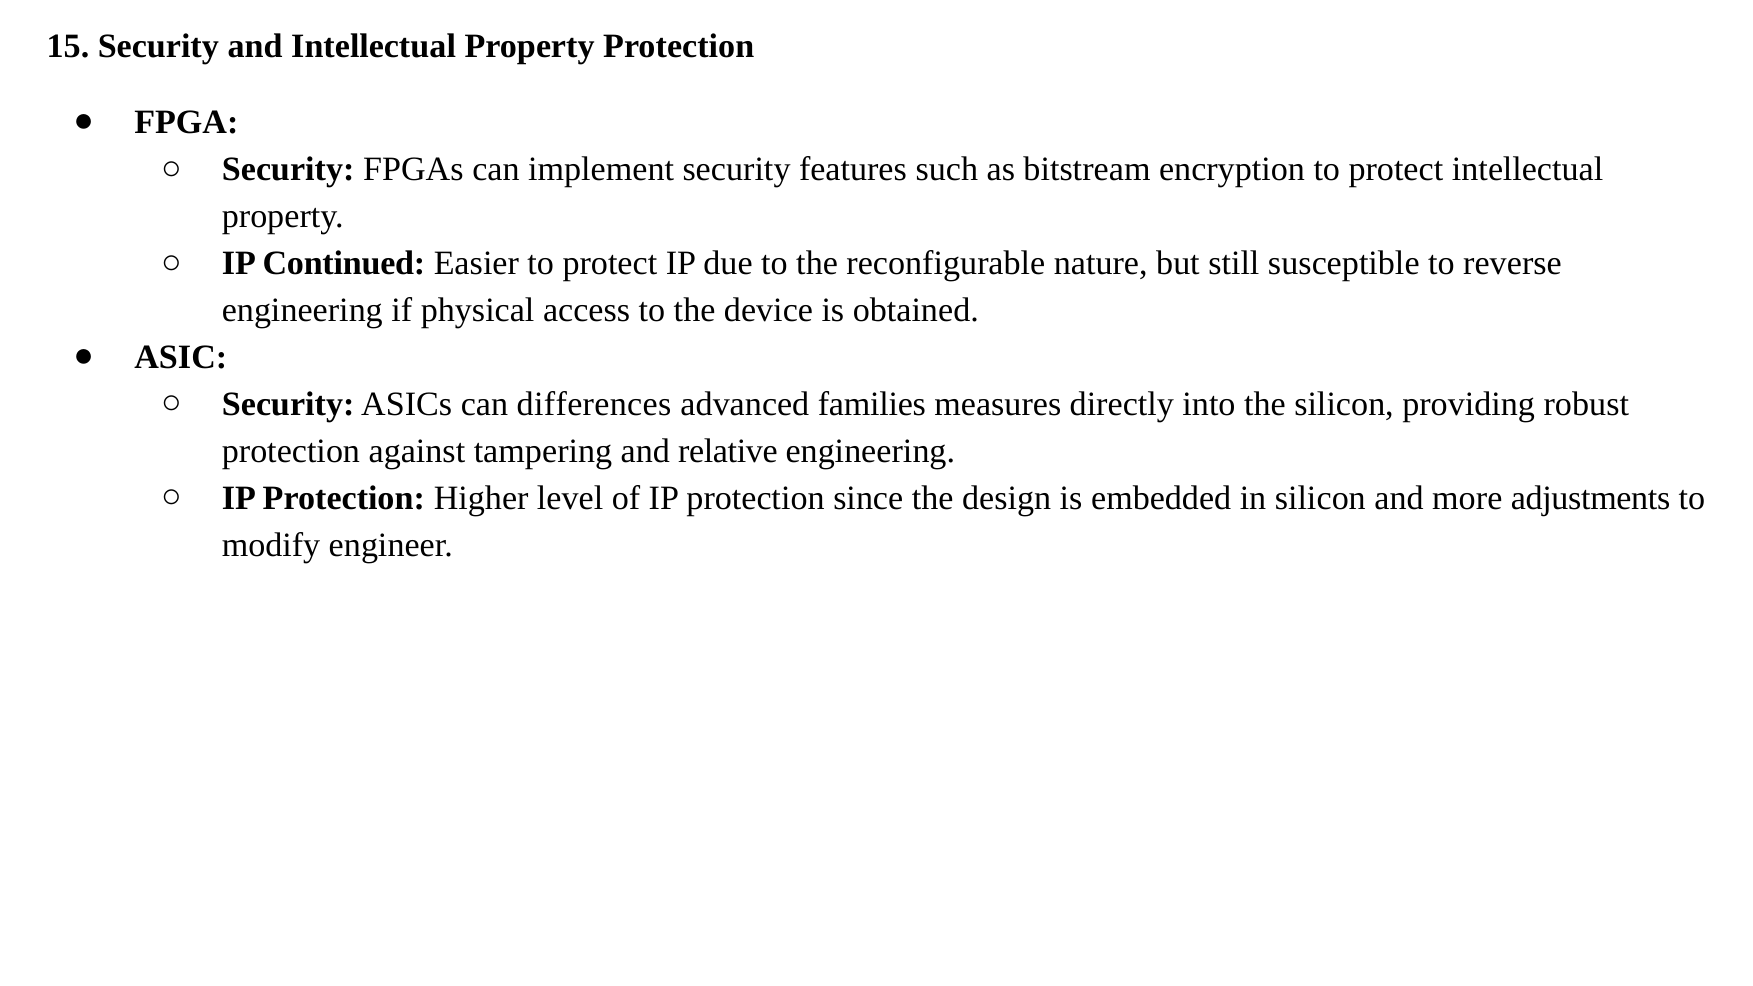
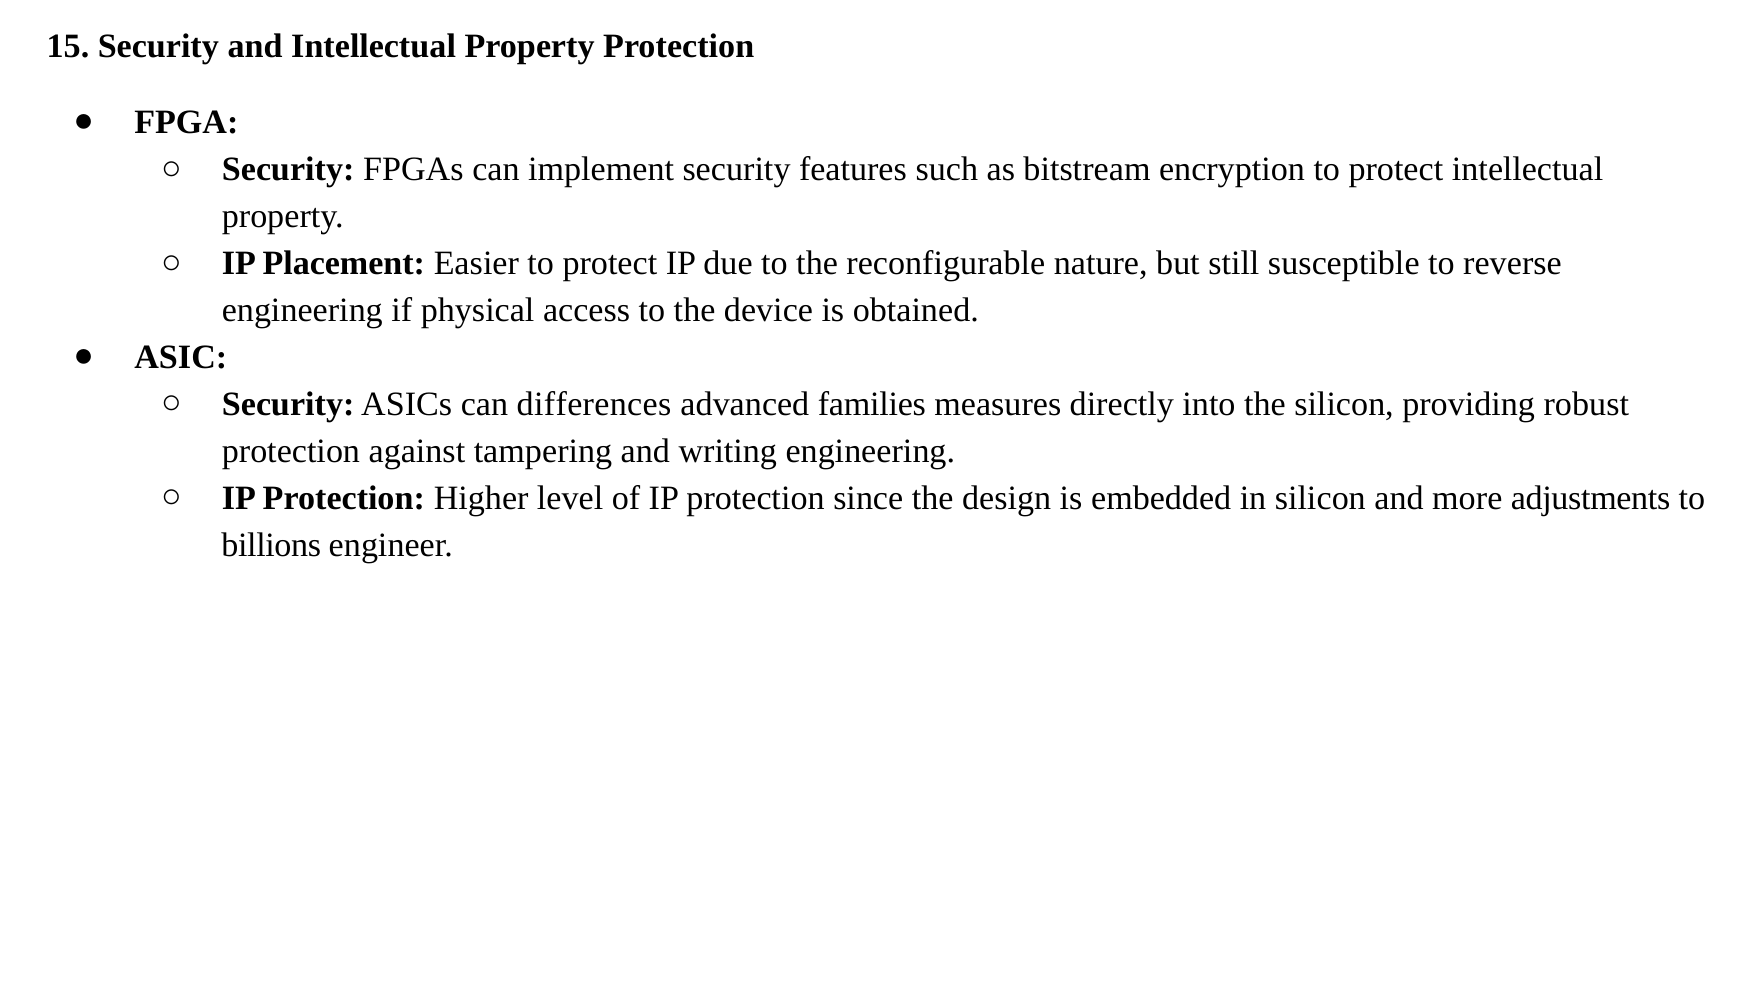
Continued: Continued -> Placement
relative: relative -> writing
modify: modify -> billions
